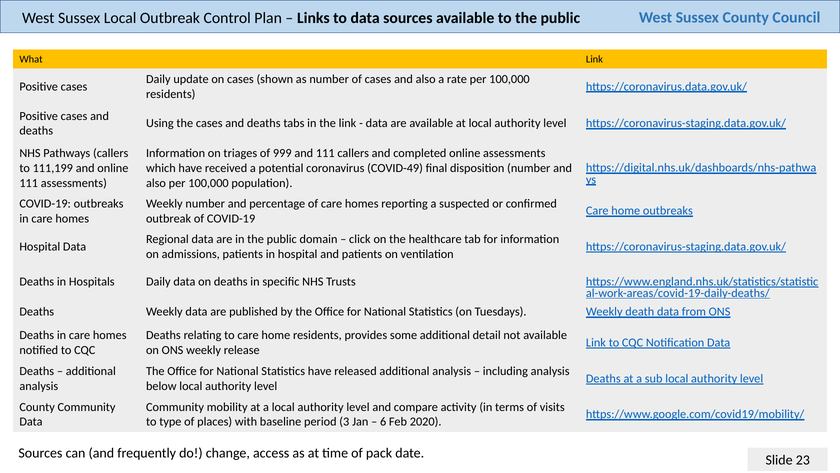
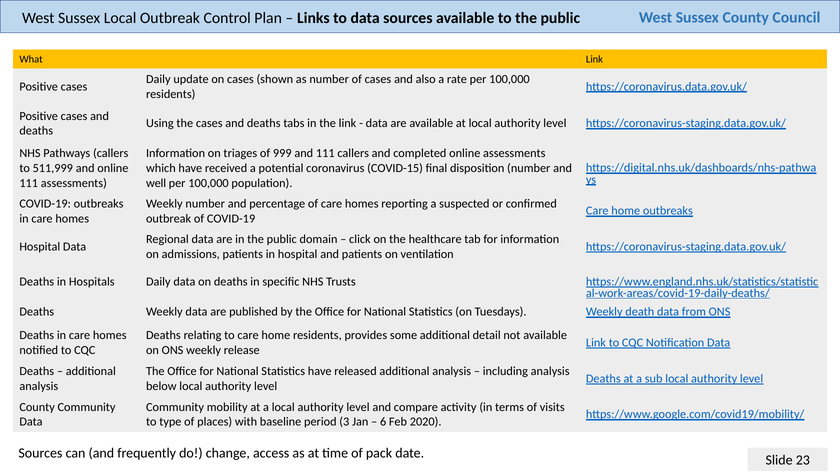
111,199: 111,199 -> 511,999
COVID-49: COVID-49 -> COVID-15
also at (156, 183): also -> well
